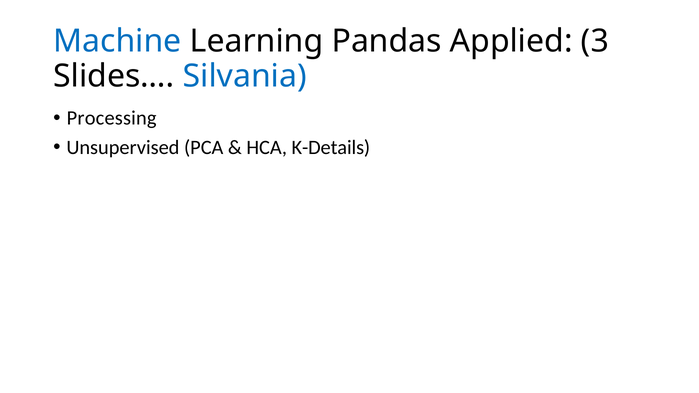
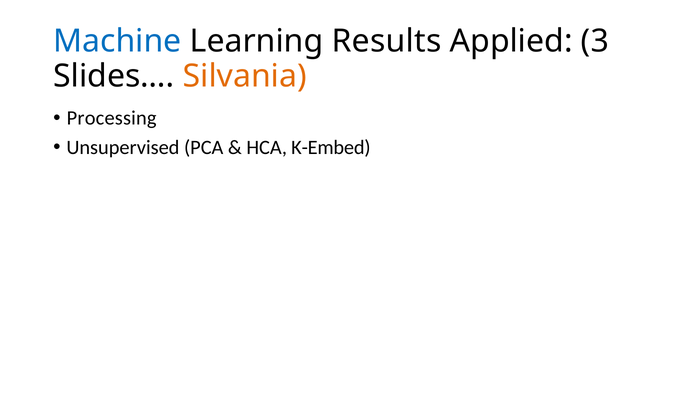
Pandas: Pandas -> Results
Silvania colour: blue -> orange
K-Details: K-Details -> K-Embed
